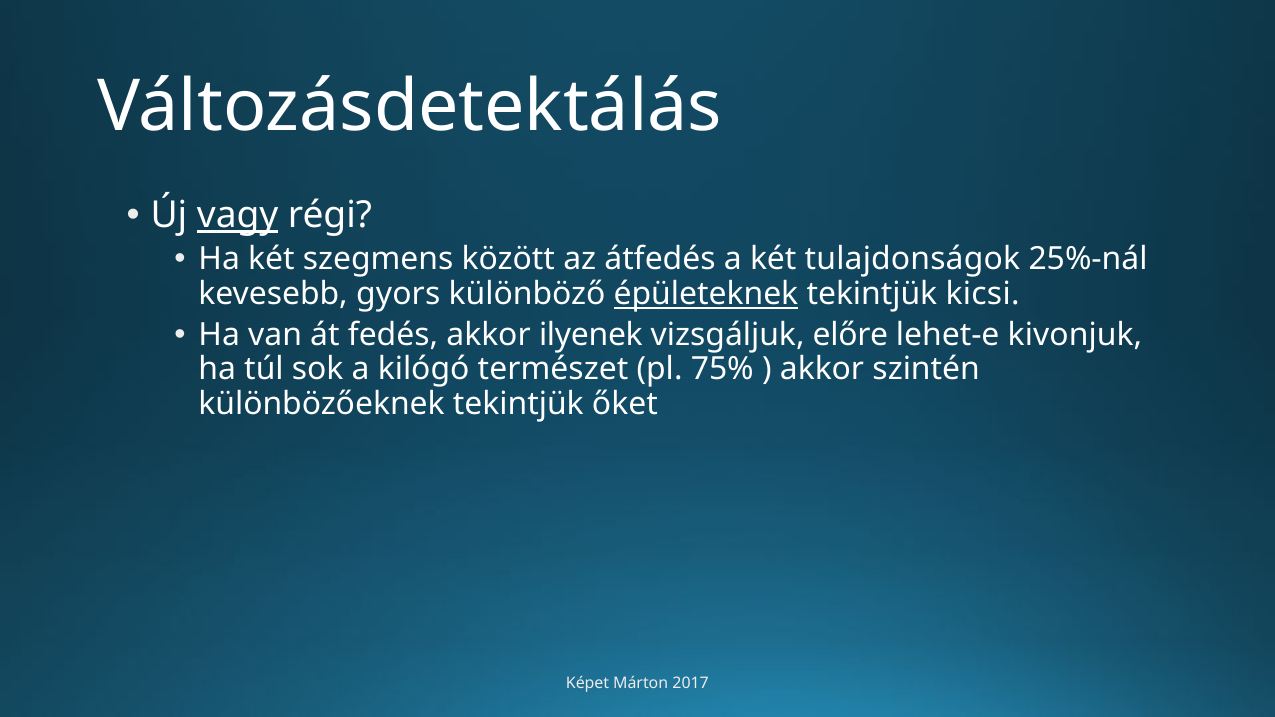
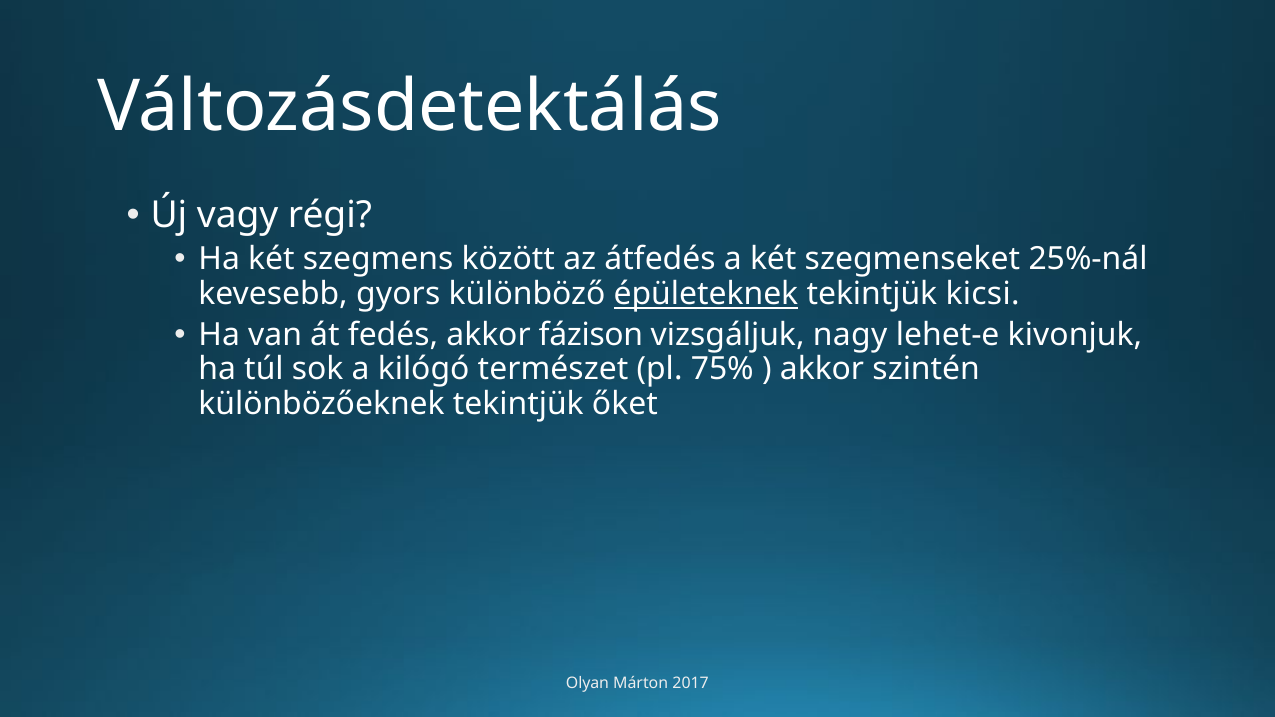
vagy underline: present -> none
tulajdonságok: tulajdonságok -> szegmenseket
ilyenek: ilyenek -> fázison
előre: előre -> nagy
Képet: Képet -> Olyan
